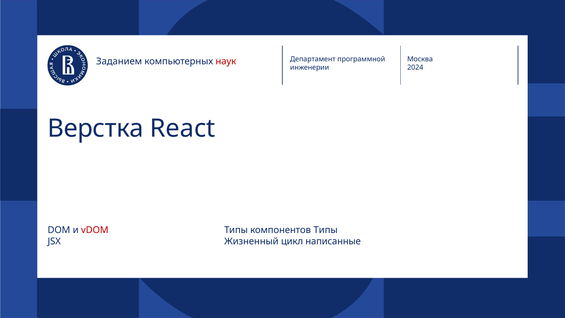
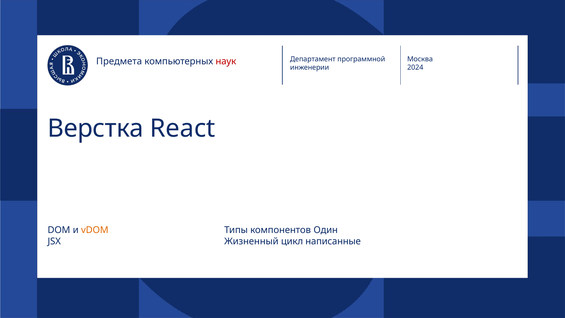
Заданием: Заданием -> Предмета
vDOM colour: red -> orange
компонентов Типы: Типы -> Один
